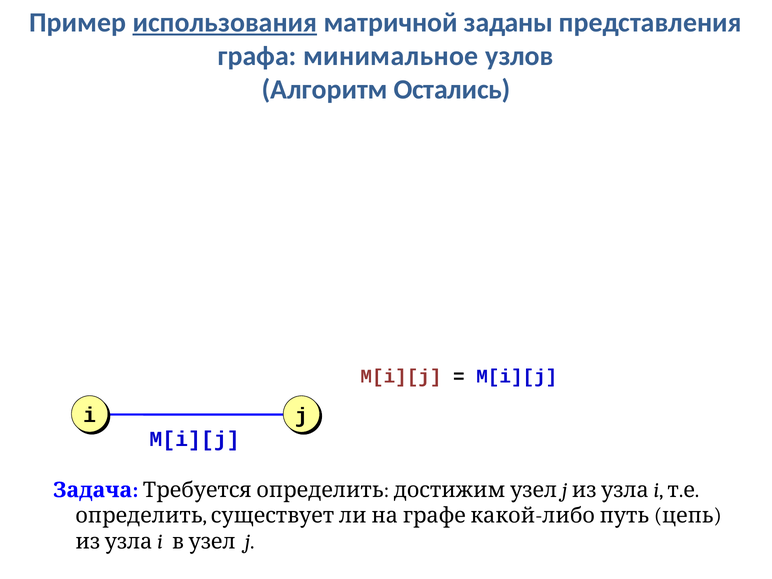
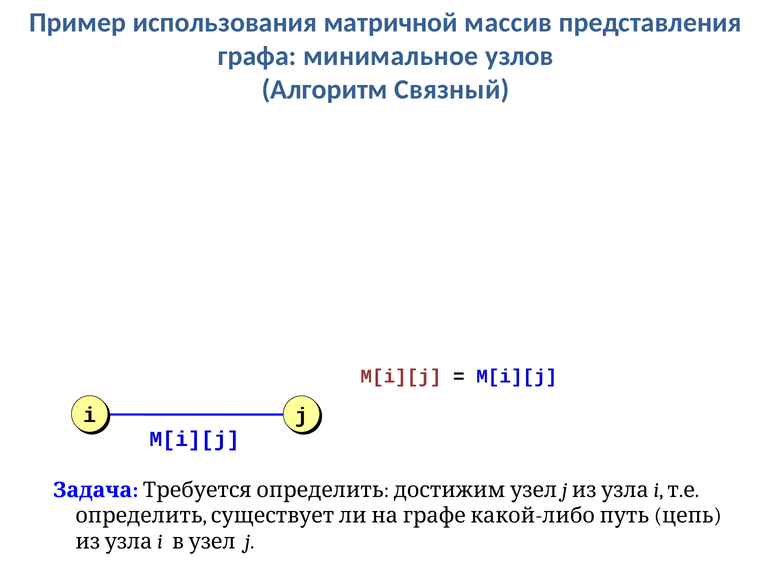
использования underline: present -> none
заданы: заданы -> массив
Остались: Остались -> Связный
